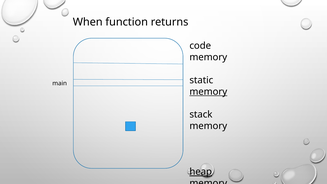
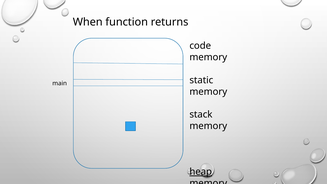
memory at (208, 92) underline: present -> none
